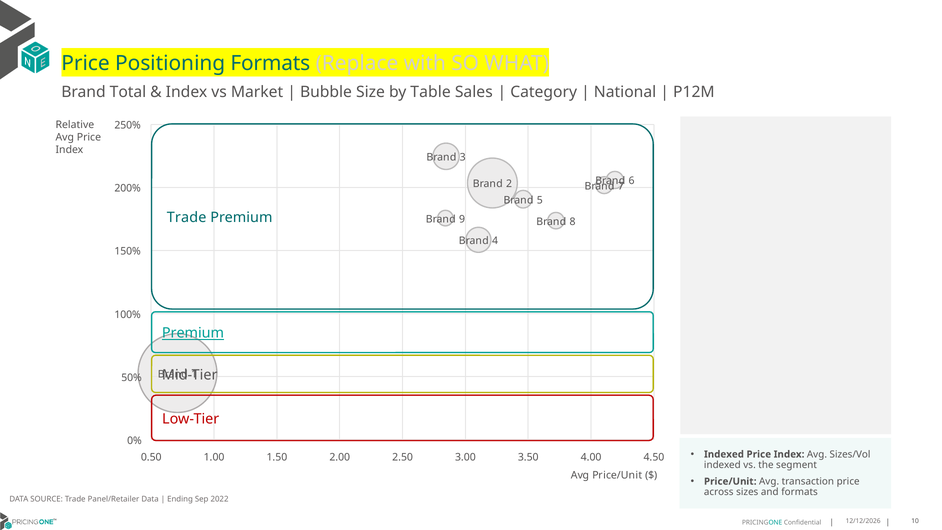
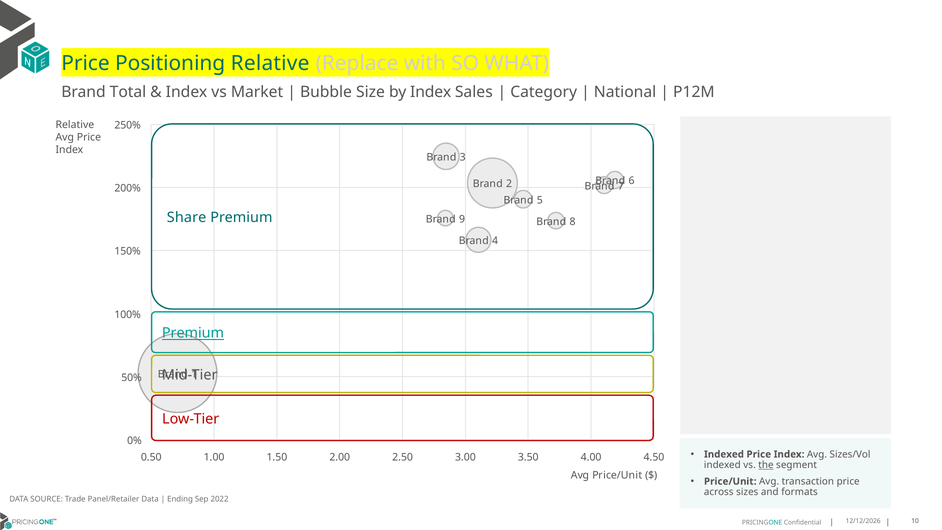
Positioning Formats: Formats -> Relative
by Table: Table -> Index
Trade at (187, 217): Trade -> Share
the underline: none -> present
